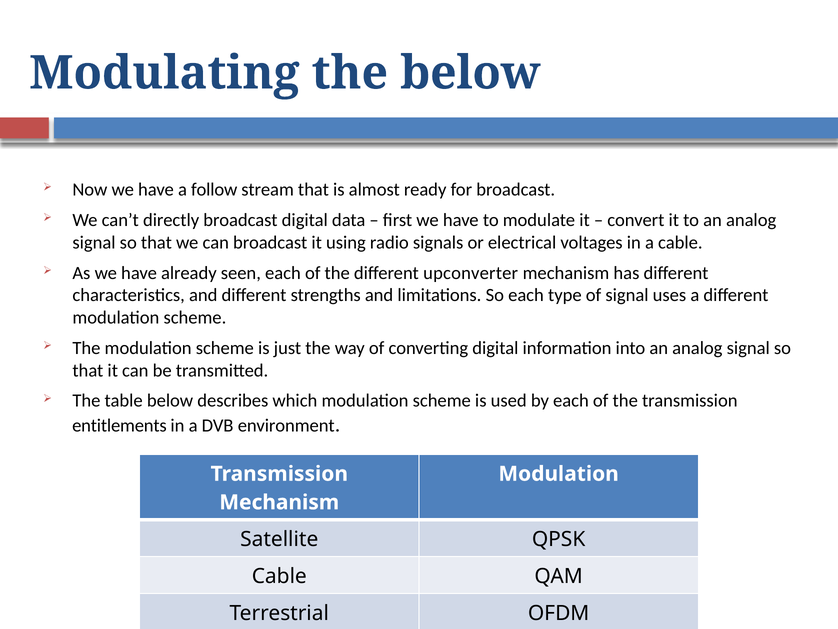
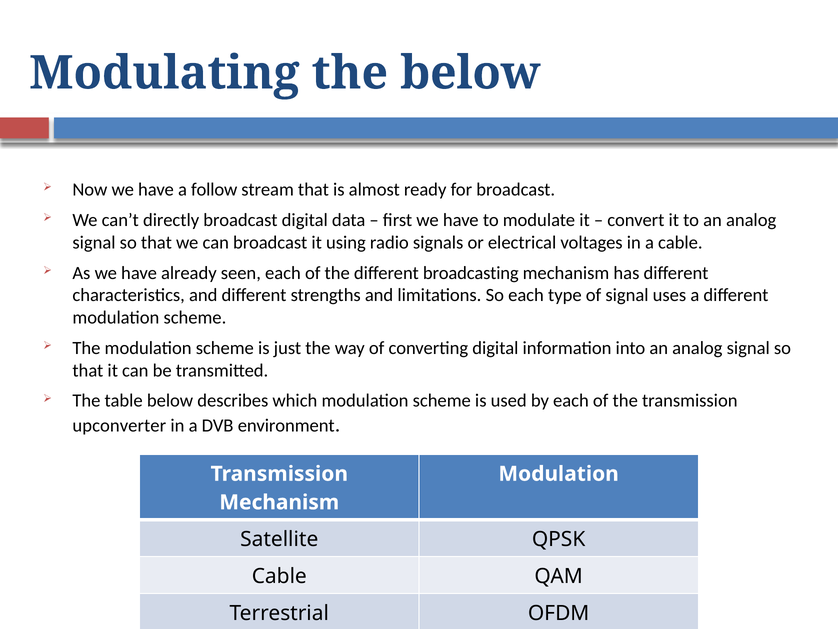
upconverter: upconverter -> broadcasting
entitlements: entitlements -> upconverter
